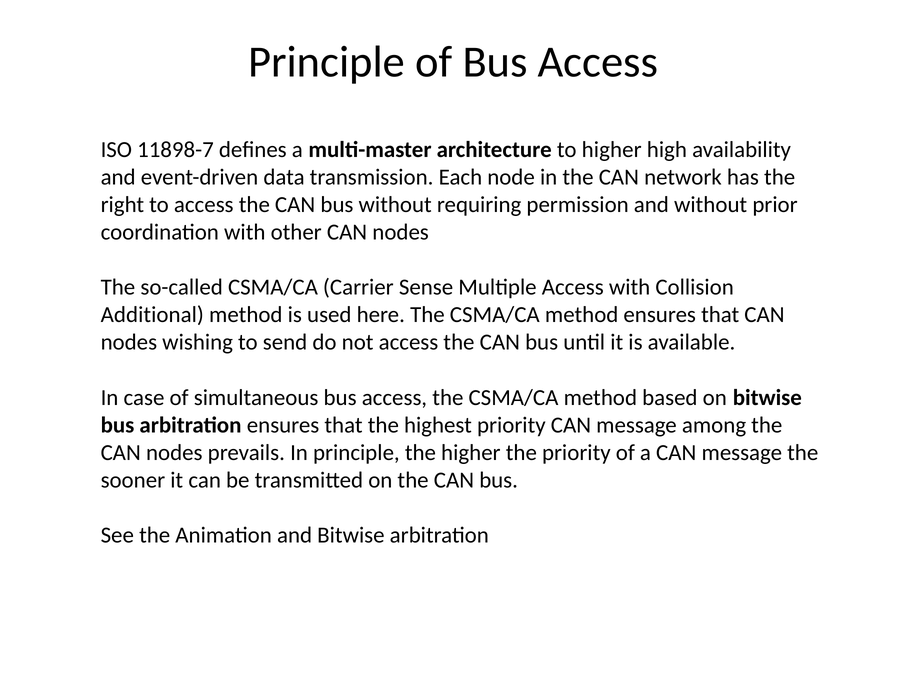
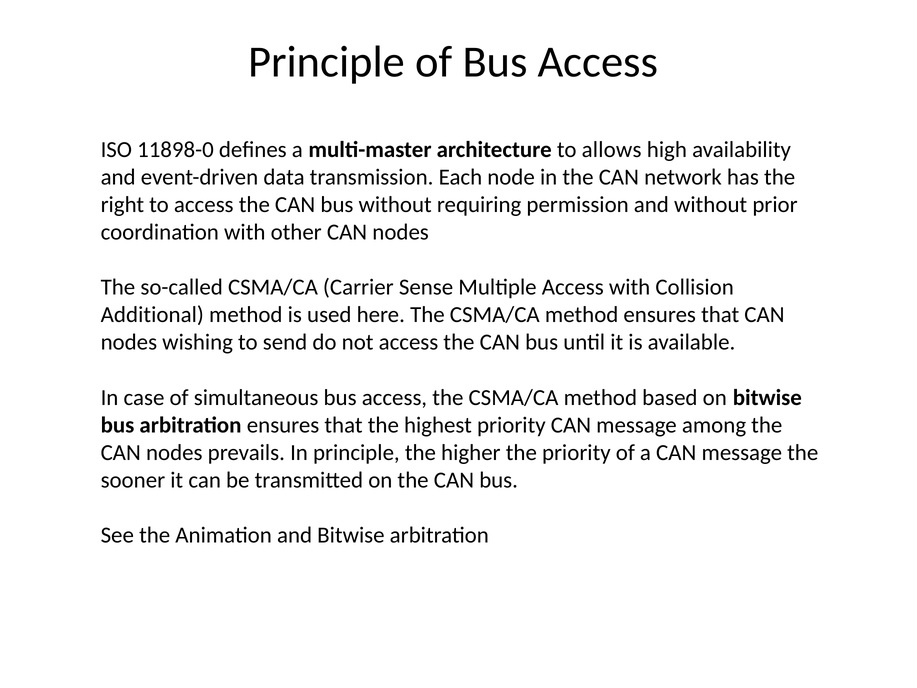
11898-7: 11898-7 -> 11898-0
to higher: higher -> allows
